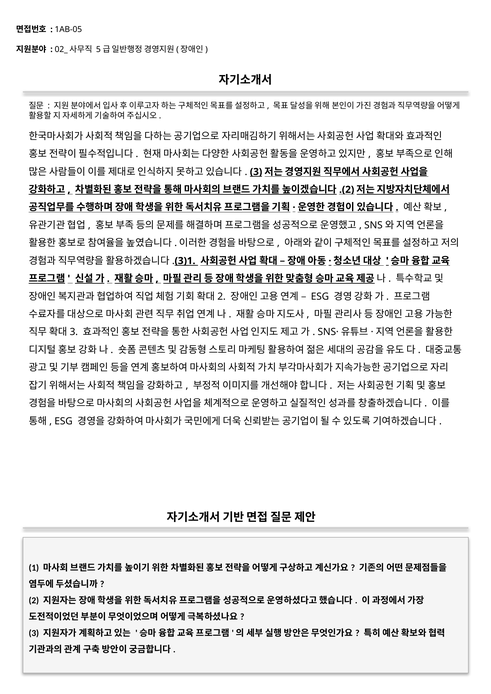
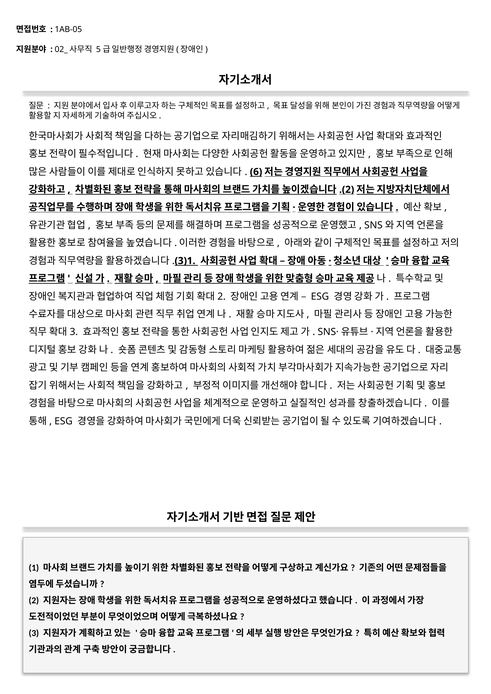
3 at (256, 172): 3 -> 6
